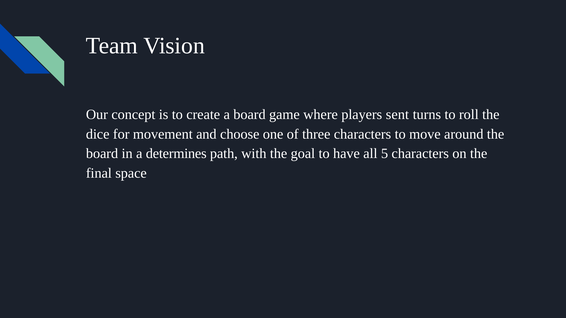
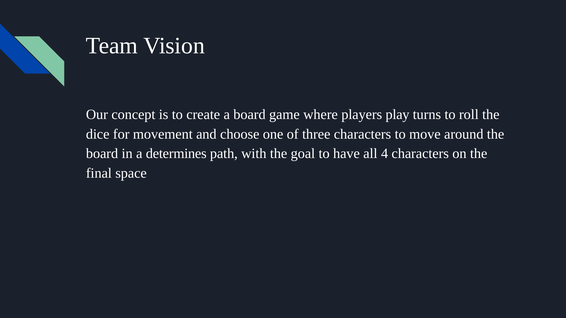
sent: sent -> play
5: 5 -> 4
